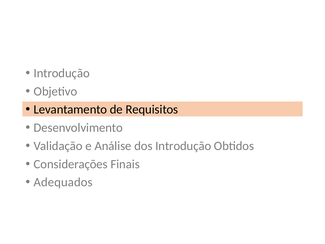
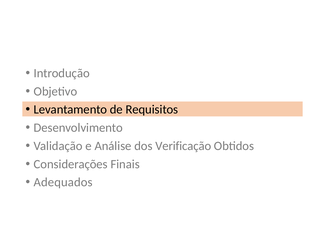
dos Introdução: Introdução -> Verificação
